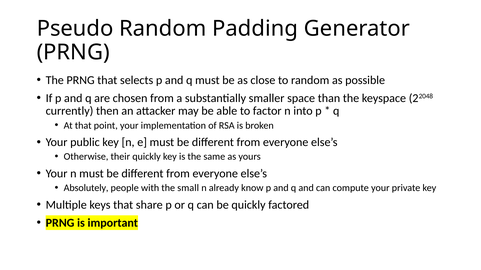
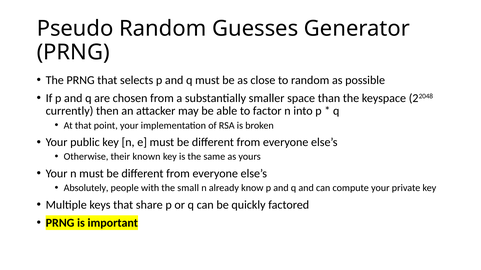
Padding: Padding -> Guesses
their quickly: quickly -> known
